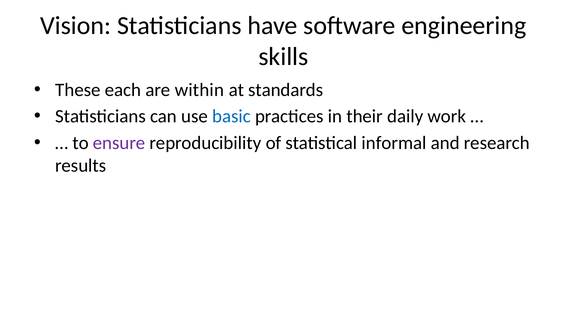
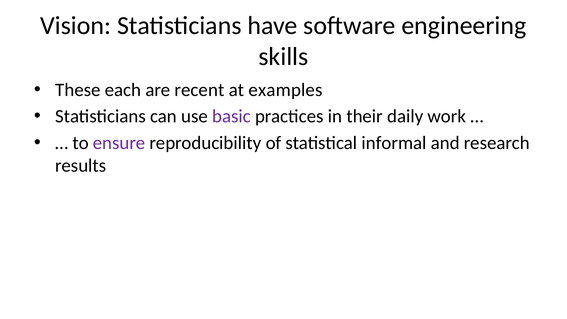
within: within -> recent
standards: standards -> examples
basic colour: blue -> purple
